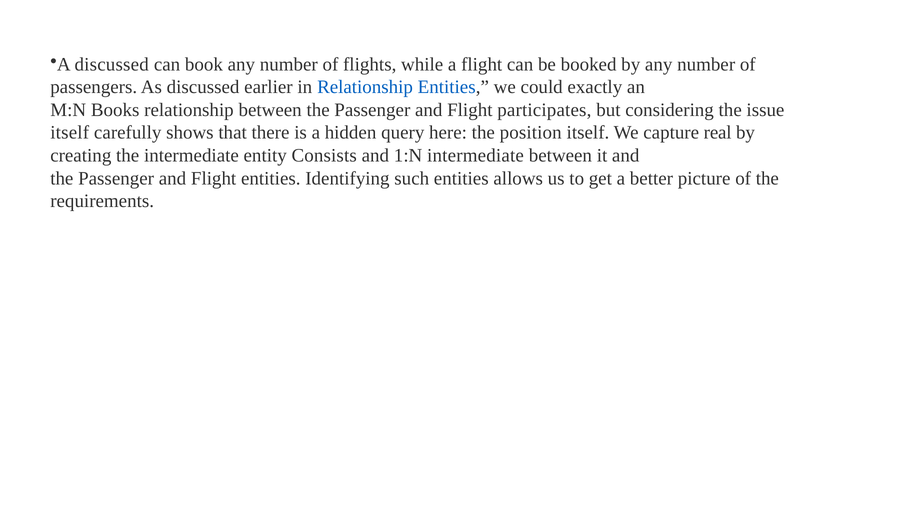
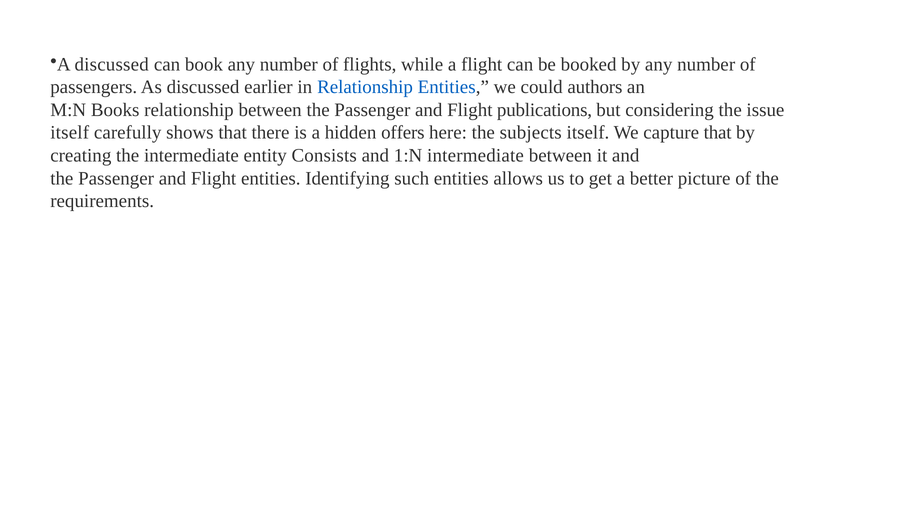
exactly: exactly -> authors
participates: participates -> publications
query: query -> offers
position: position -> subjects
capture real: real -> that
